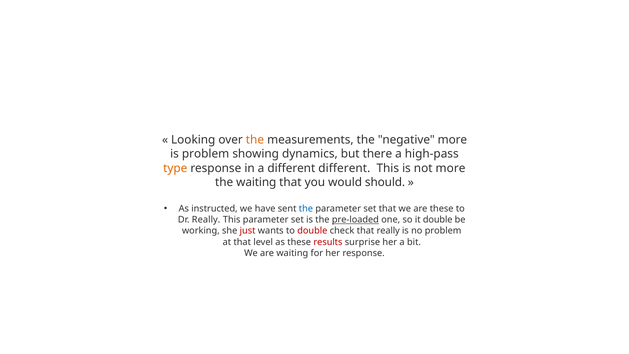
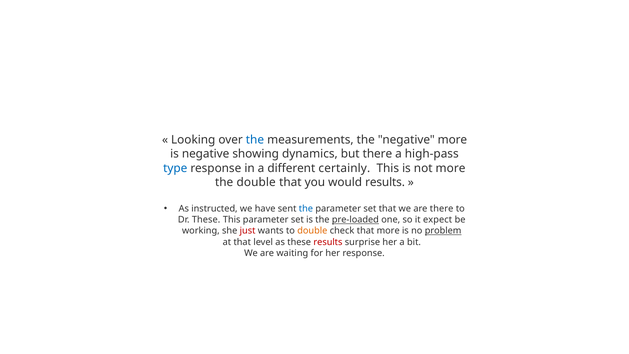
the at (255, 140) colour: orange -> blue
is problem: problem -> negative
type colour: orange -> blue
different different: different -> certainly
the waiting: waiting -> double
would should: should -> results
are these: these -> there
Dr Really: Really -> These
it double: double -> expect
double at (312, 231) colour: red -> orange
that really: really -> more
problem at (443, 231) underline: none -> present
